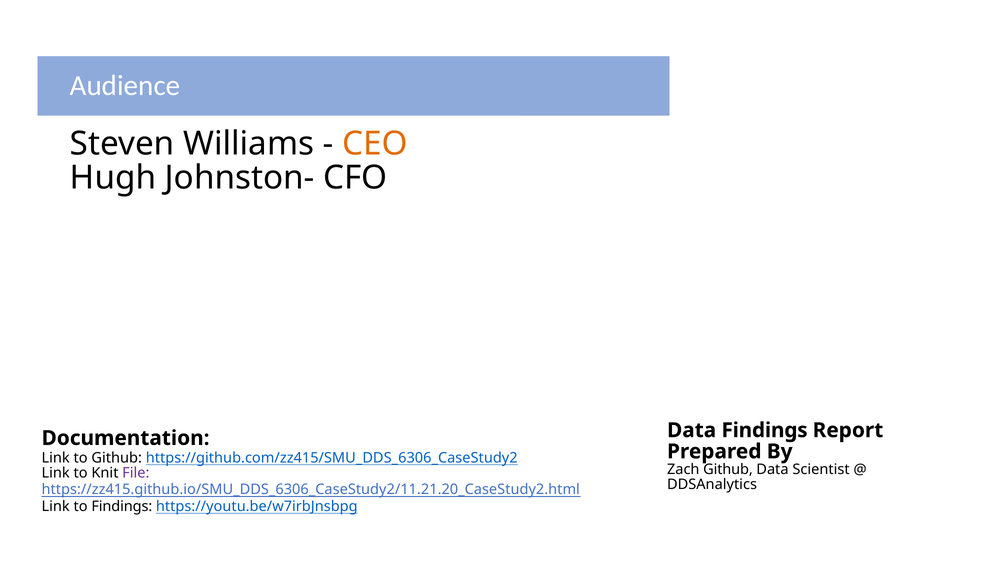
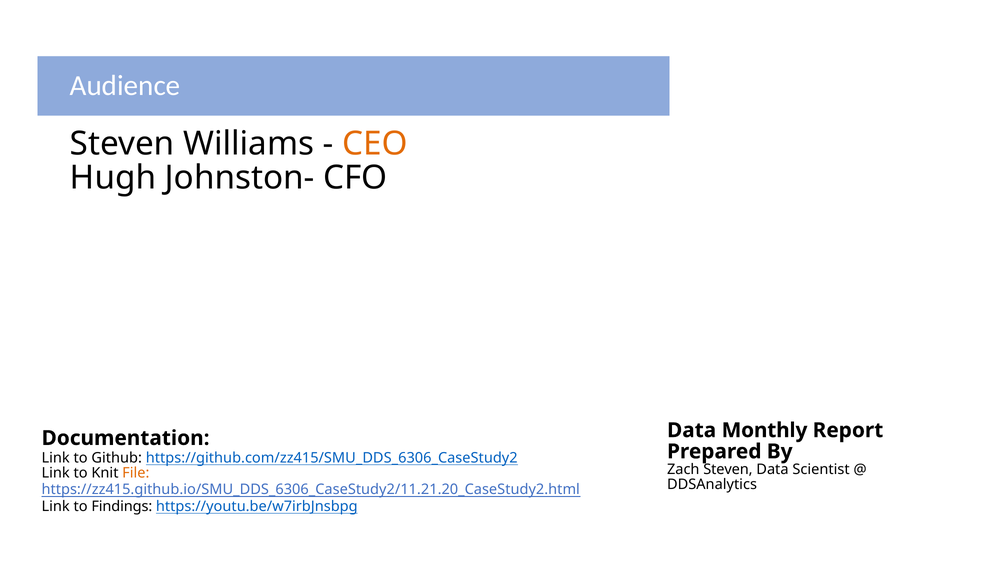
Data Findings: Findings -> Monthly
Zach Github: Github -> Steven
File colour: purple -> orange
